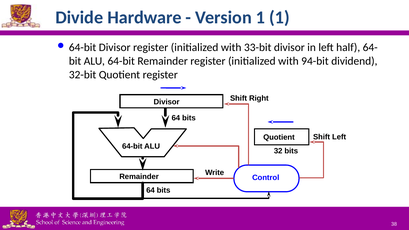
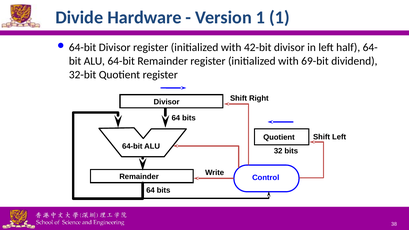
33-bit: 33-bit -> 42-bit
94-bit: 94-bit -> 69-bit
